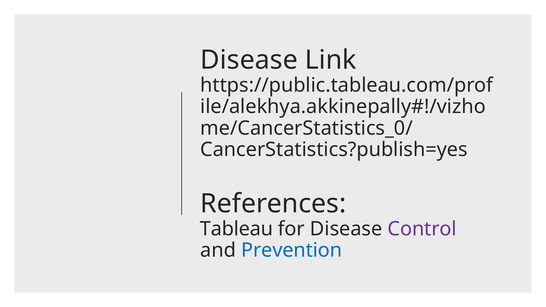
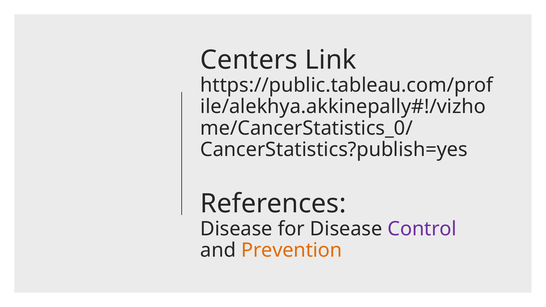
Disease at (249, 60): Disease -> Centers
Tableau at (237, 229): Tableau -> Disease
Prevention colour: blue -> orange
